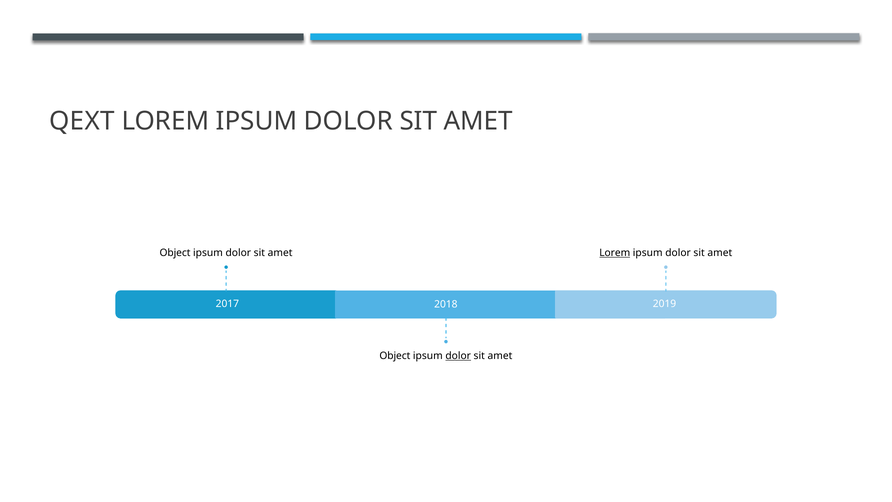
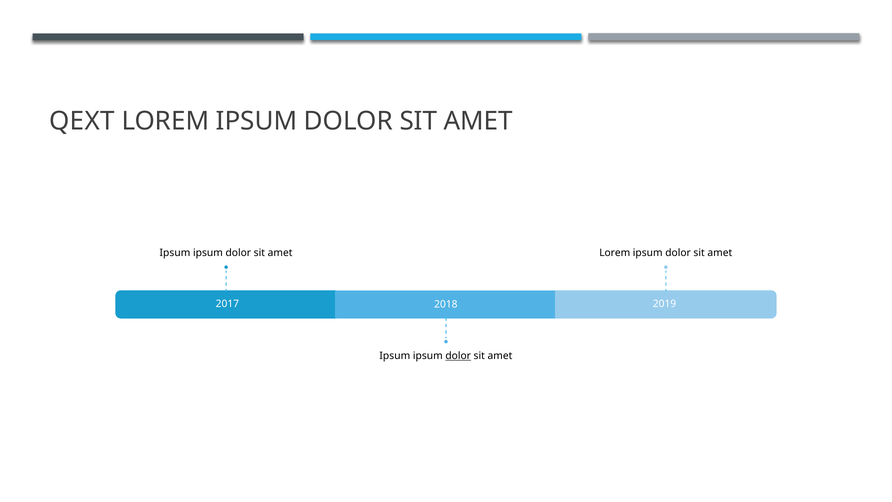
Object at (175, 253): Object -> Ipsum
Lorem at (615, 253) underline: present -> none
Object at (395, 356): Object -> Ipsum
